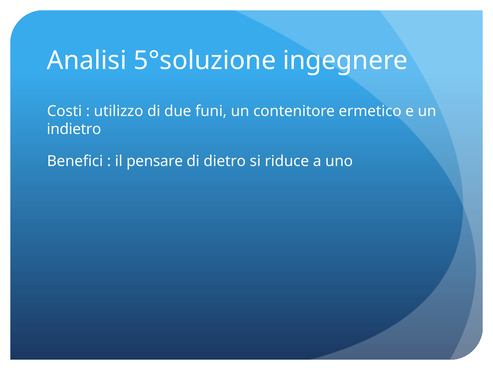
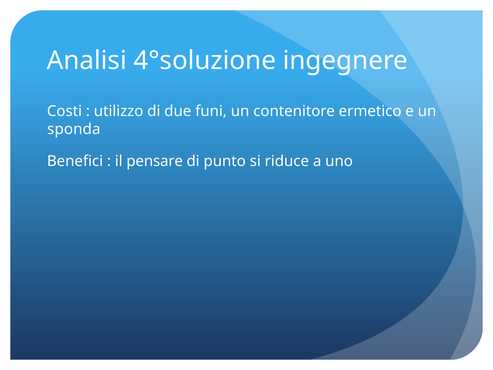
5°soluzione: 5°soluzione -> 4°soluzione
indietro: indietro -> sponda
dietro: dietro -> punto
